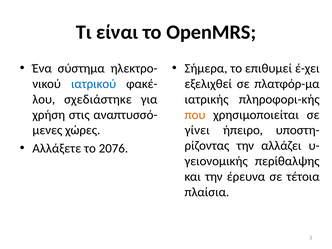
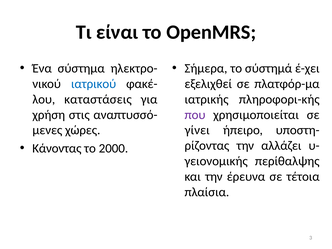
επιθυμεί: επιθυμεί -> σύστημά
σχεδιάστηκε: σχεδιάστηκε -> καταστάσεις
που colour: orange -> purple
Αλλάξετε: Αλλάξετε -> Κάνοντας
2076: 2076 -> 2000
